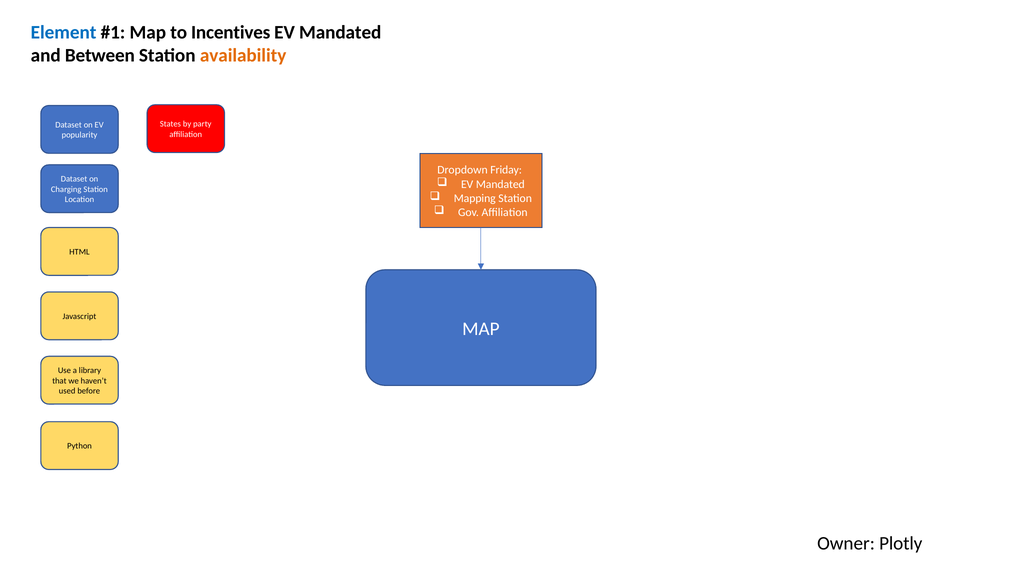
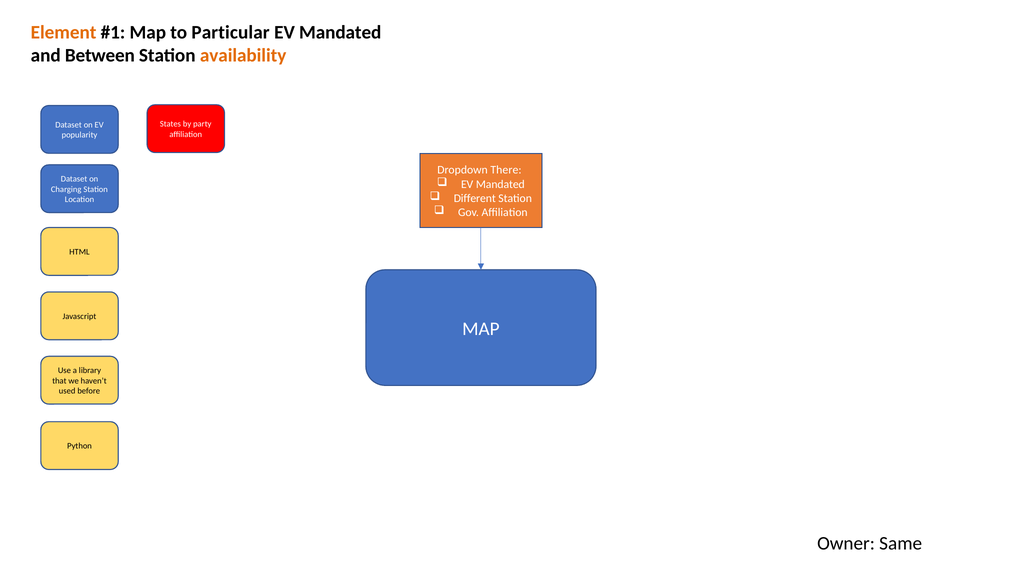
Element colour: blue -> orange
Incentives: Incentives -> Particular
Friday: Friday -> There
Mapping: Mapping -> Different
Plotly: Plotly -> Same
